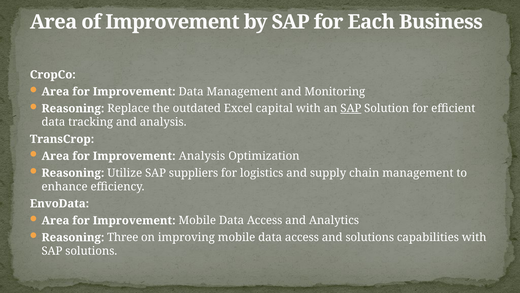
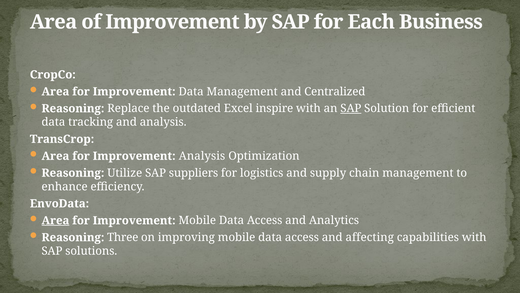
Monitoring: Monitoring -> Centralized
capital: capital -> inspire
Area at (55, 220) underline: none -> present
and solutions: solutions -> affecting
